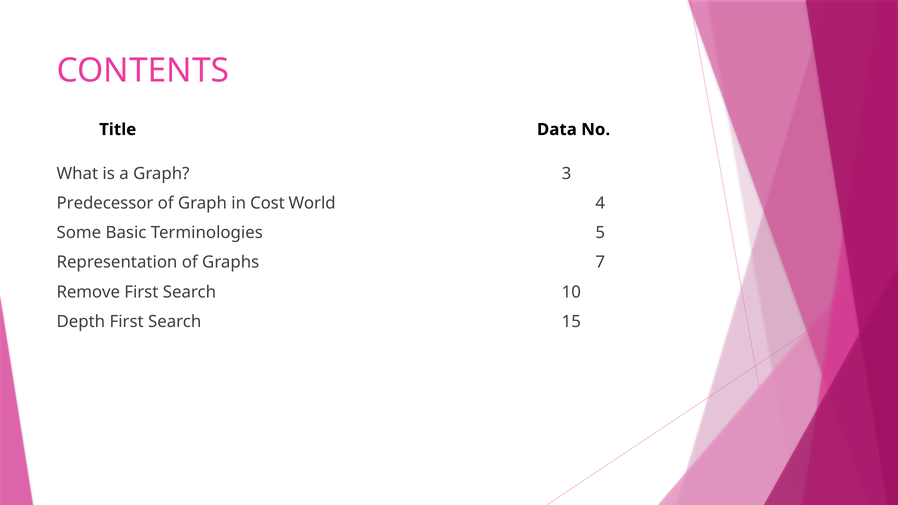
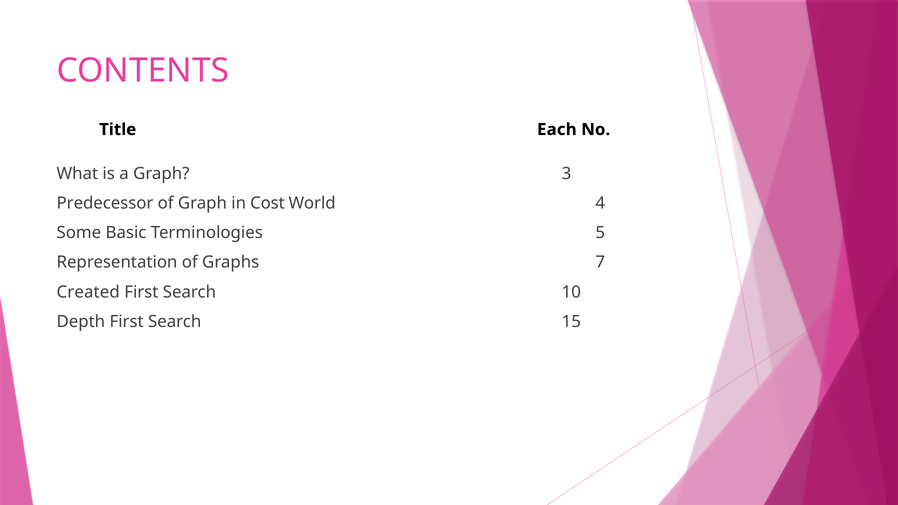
Data: Data -> Each
Remove: Remove -> Created
